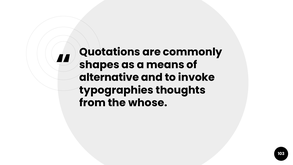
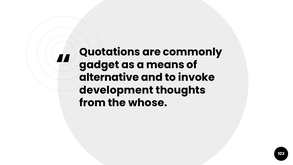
shapes: shapes -> gadget
typographies: typographies -> development
